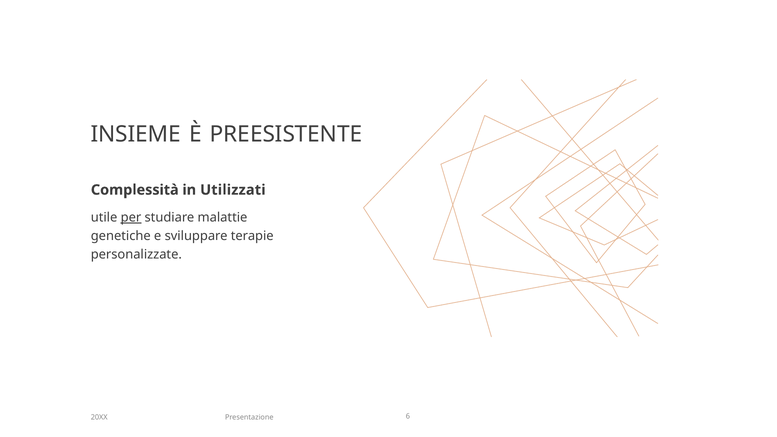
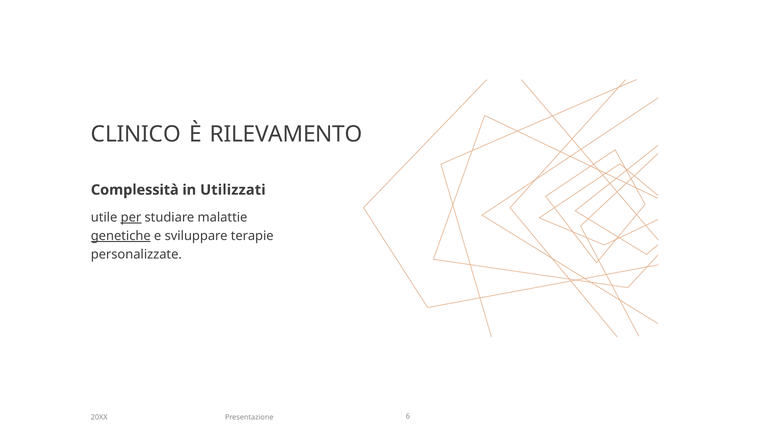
INSIEME: INSIEME -> CLINICO
PREESISTENTE: PREESISTENTE -> RILEVAMENTO
genetiche underline: none -> present
